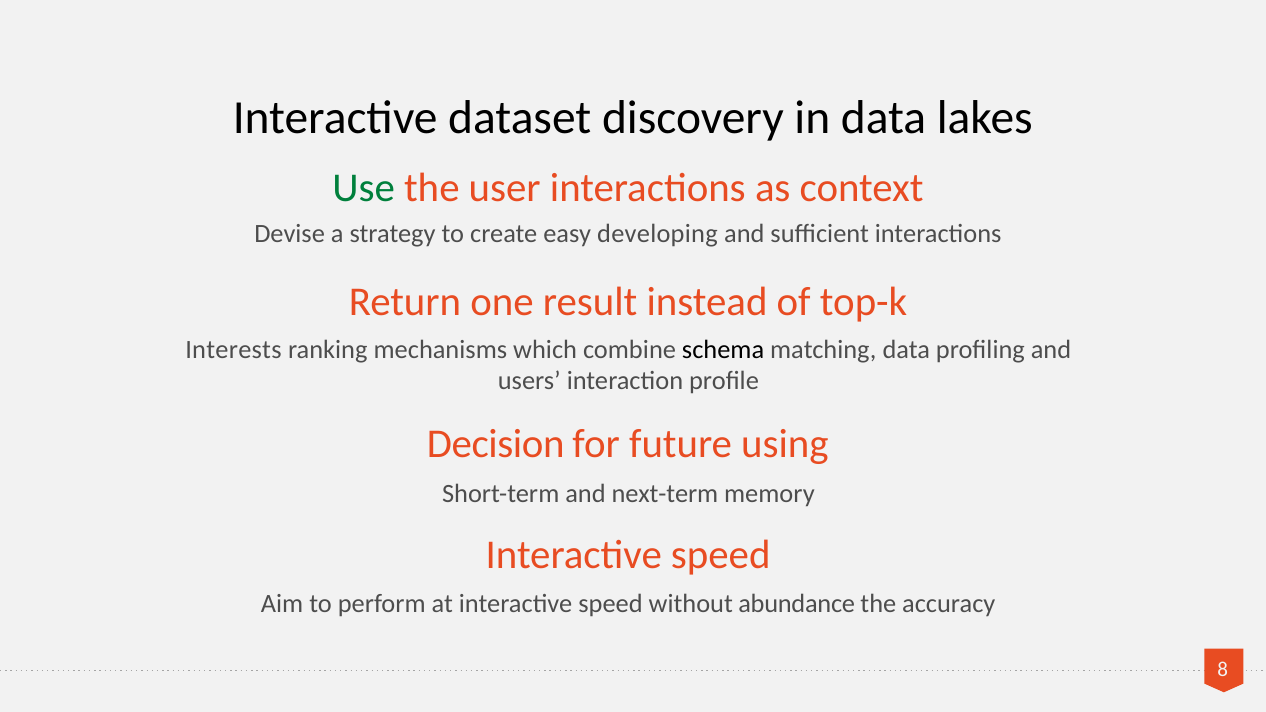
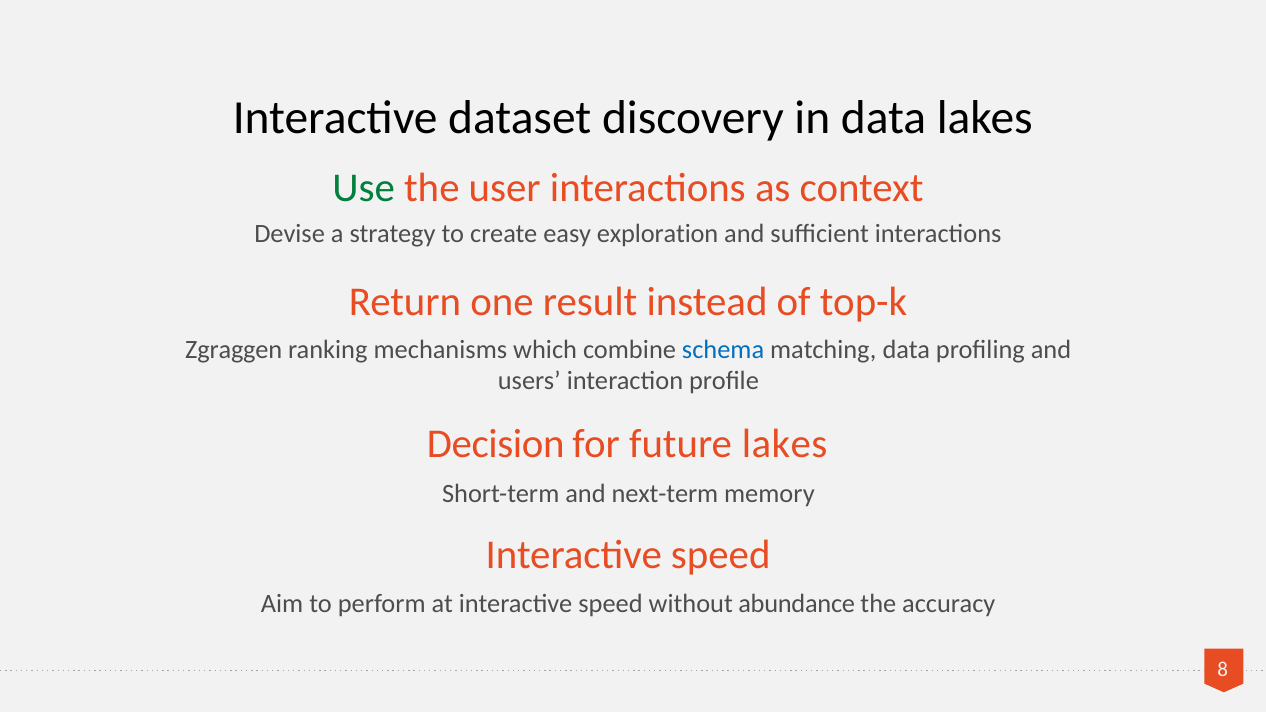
developing: developing -> exploration
Interests: Interests -> Zgraggen
schema colour: black -> blue
future using: using -> lakes
